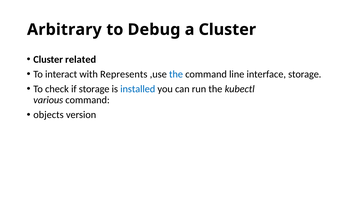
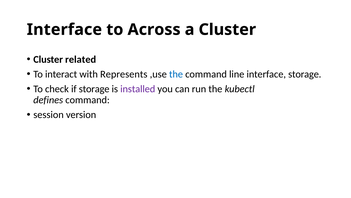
Arbitrary at (64, 29): Arbitrary -> Interface
Debug: Debug -> Across
installed colour: blue -> purple
various: various -> defines
objects: objects -> session
